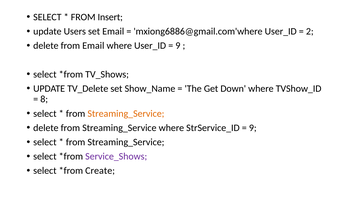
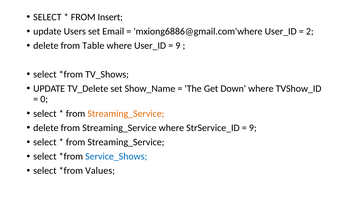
from Email: Email -> Table
8: 8 -> 0
Service_Shows colour: purple -> blue
Create: Create -> Values
